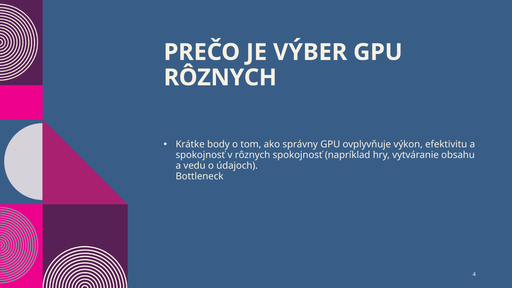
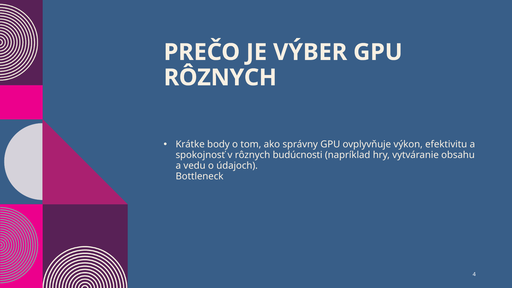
rôznych spokojnosť: spokojnosť -> budúcnosti
